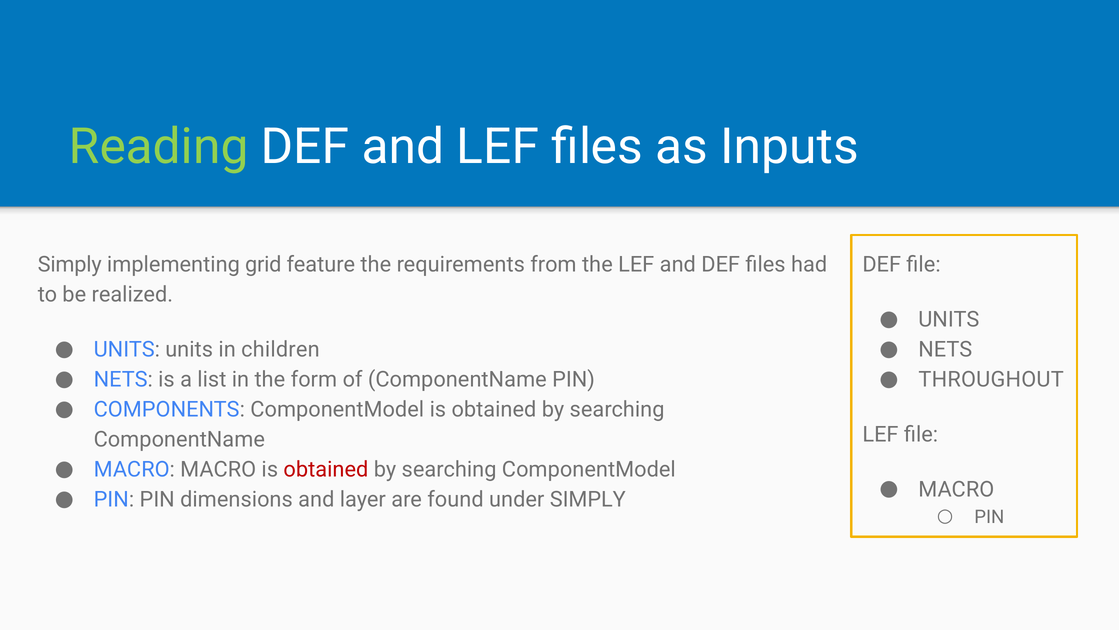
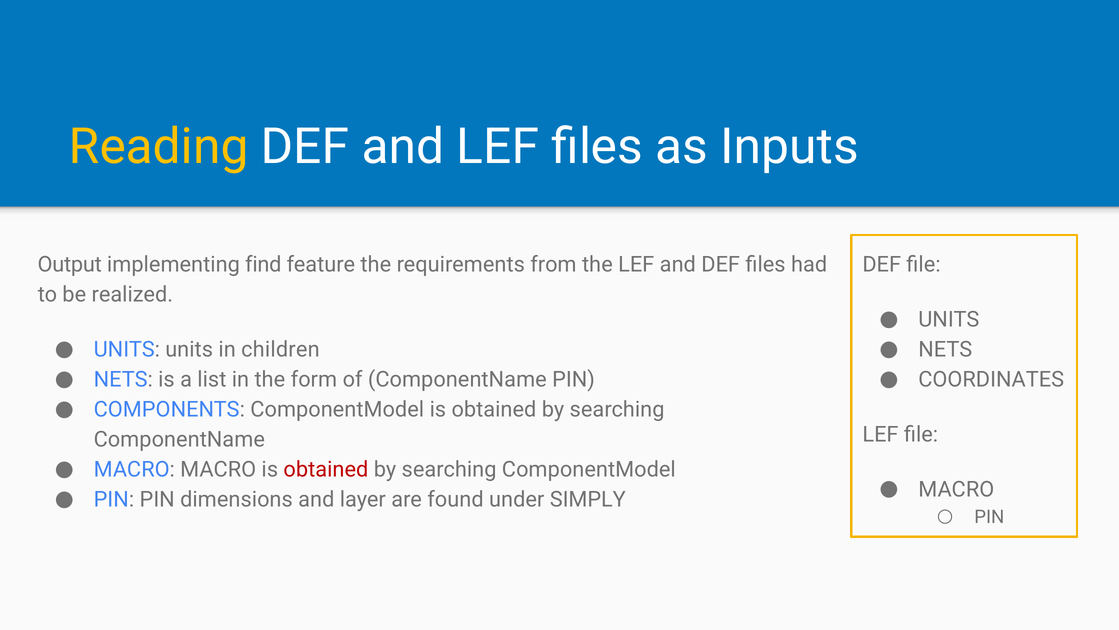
Reading colour: light green -> yellow
Simply at (70, 265): Simply -> Output
grid: grid -> find
THROUGHOUT: THROUGHOUT -> COORDINATES
